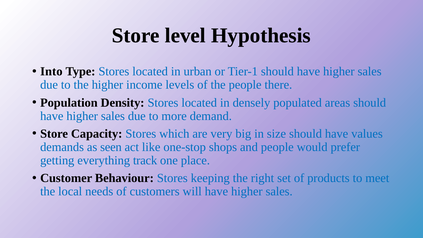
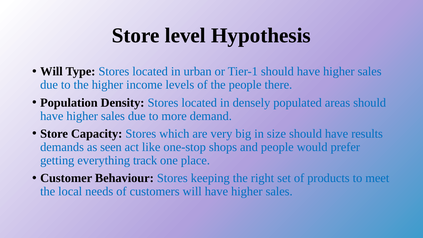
Into at (51, 72): Into -> Will
values: values -> results
